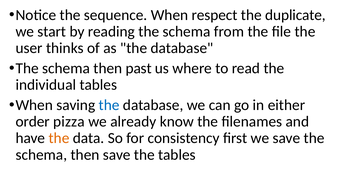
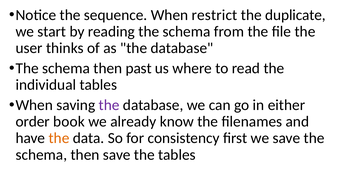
respect: respect -> restrict
the at (109, 105) colour: blue -> purple
pizza: pizza -> book
